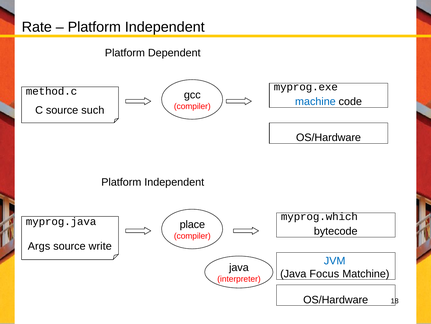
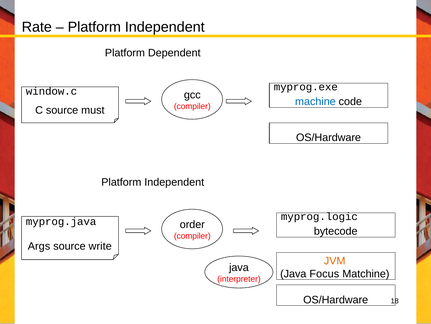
method.c: method.c -> window.c
such: such -> must
myprog.which: myprog.which -> myprog.logic
place: place -> order
JVM colour: blue -> orange
